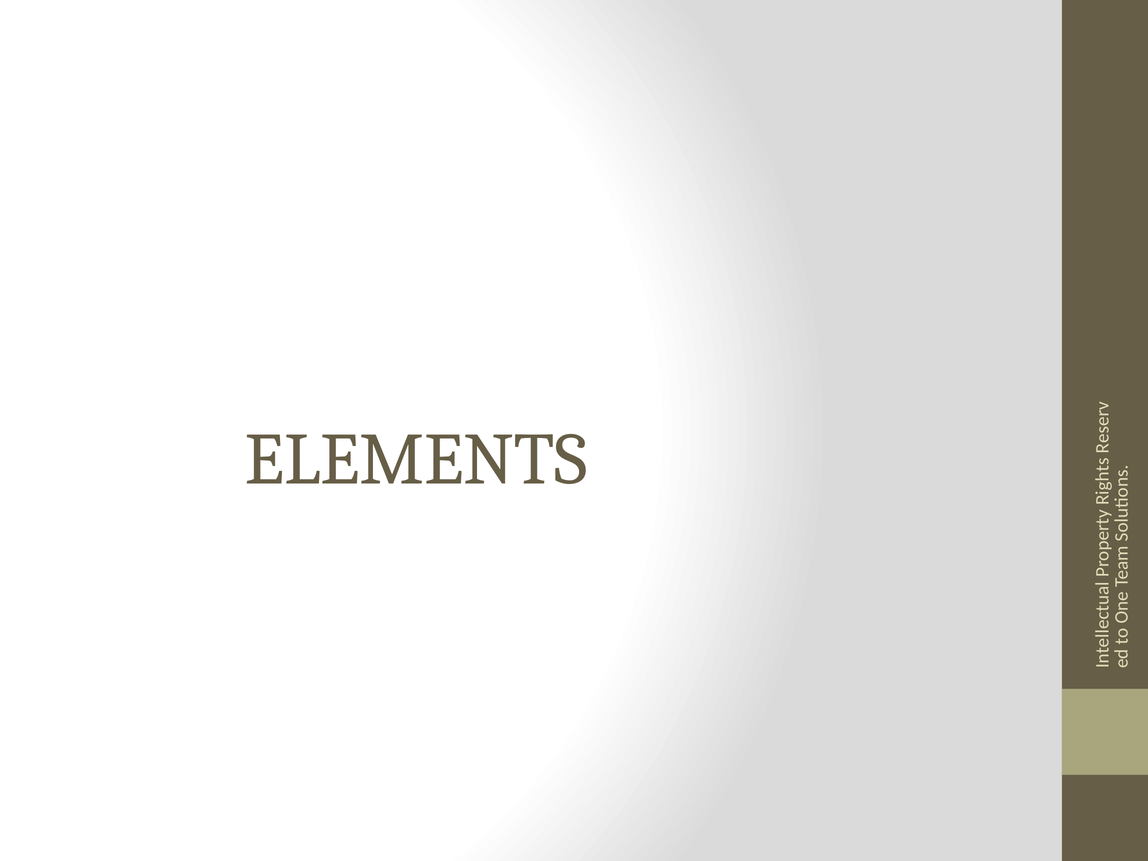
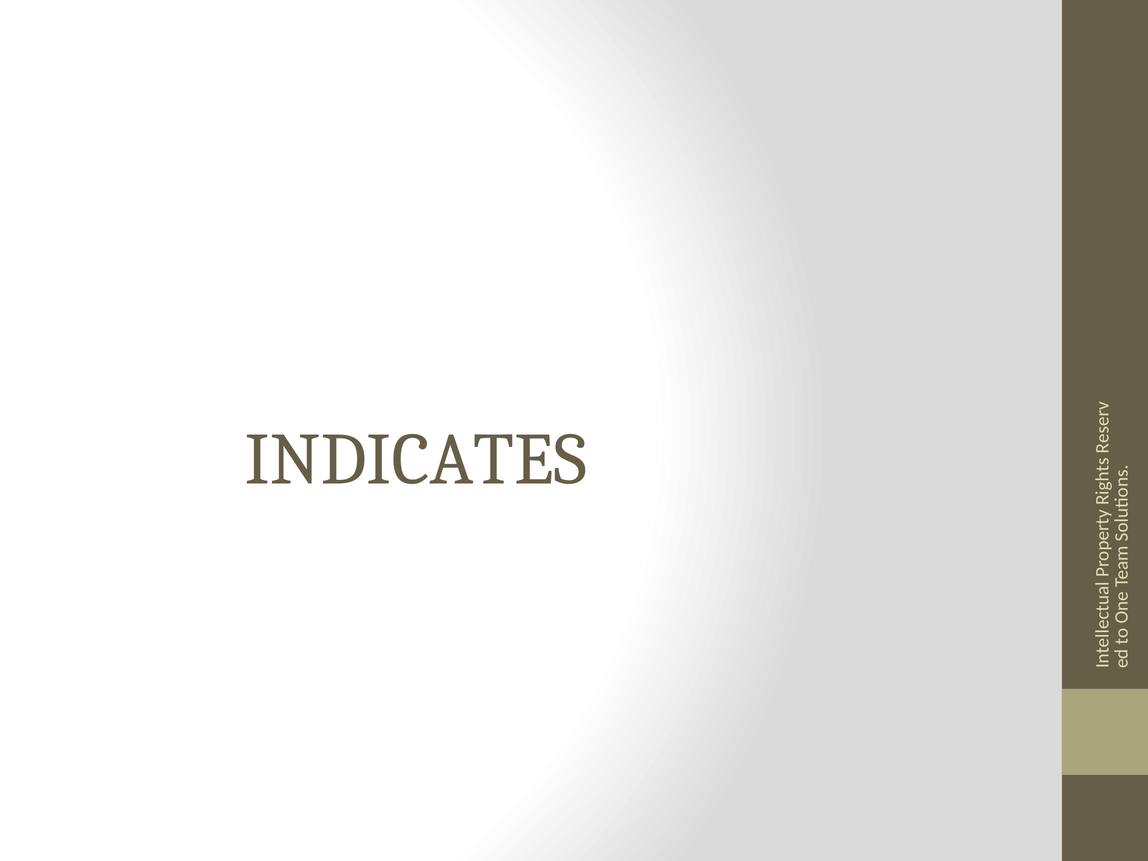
ELEMENTS: ELEMENTS -> INDICATES
